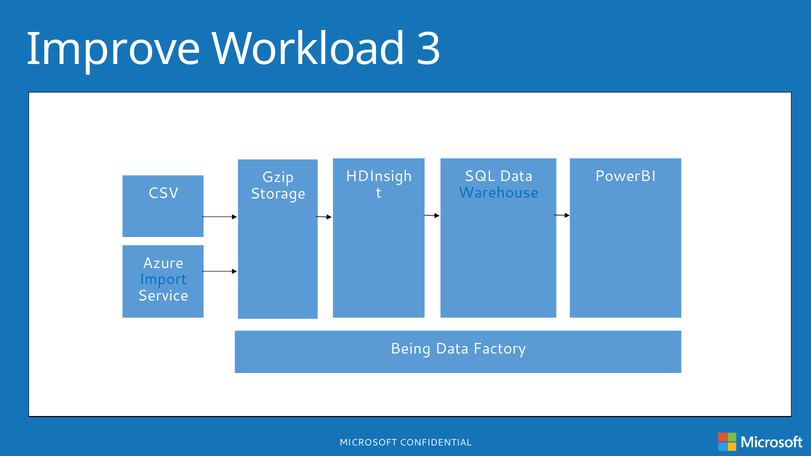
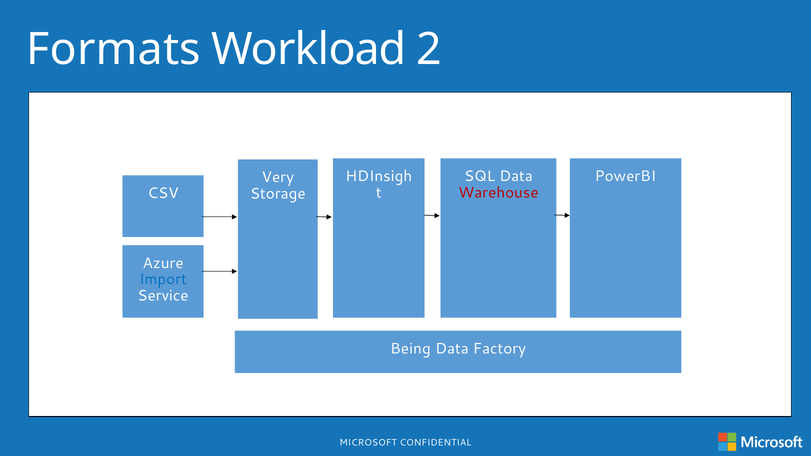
Improve: Improve -> Formats
3: 3 -> 2
Gzip: Gzip -> Very
Warehouse colour: blue -> red
